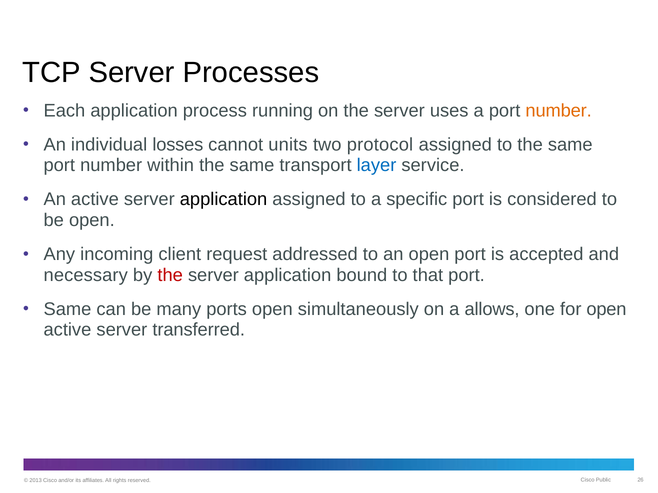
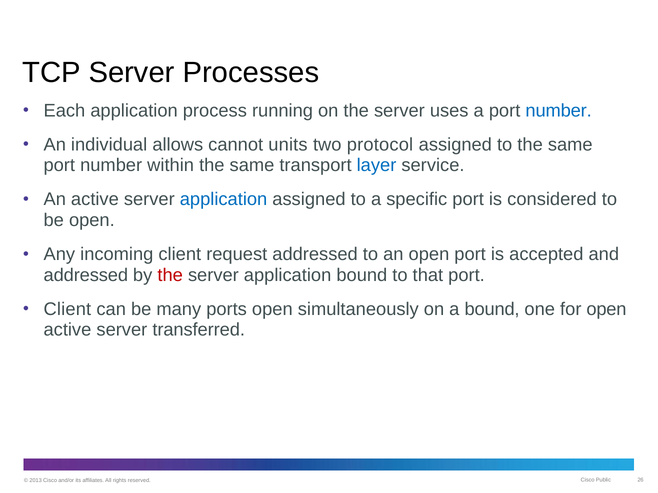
number at (559, 111) colour: orange -> blue
losses: losses -> allows
application at (224, 200) colour: black -> blue
necessary at (86, 275): necessary -> addressed
Same at (67, 309): Same -> Client
a allows: allows -> bound
